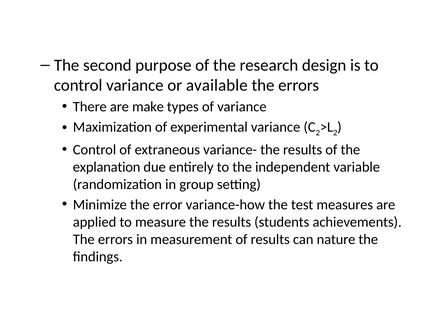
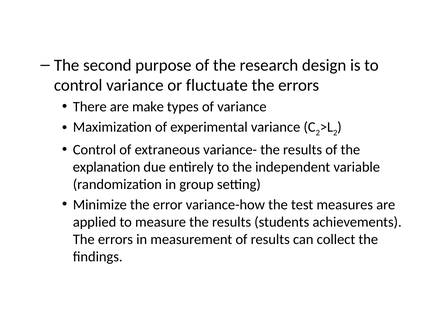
available: available -> fluctuate
nature: nature -> collect
